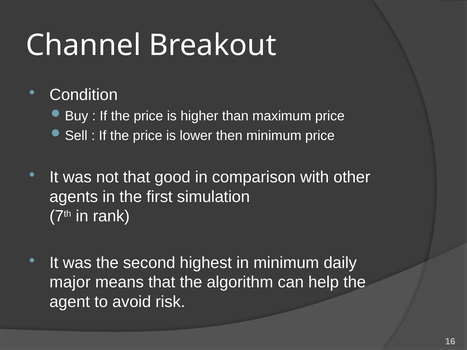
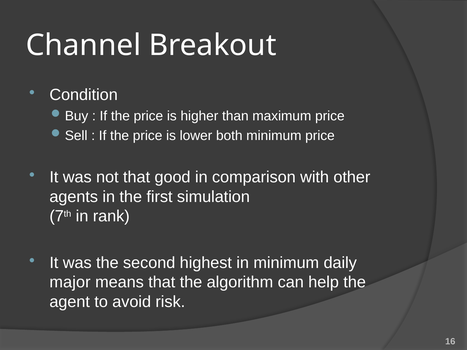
then: then -> both
